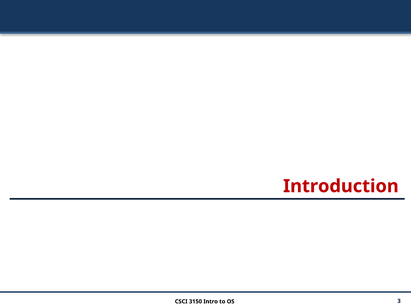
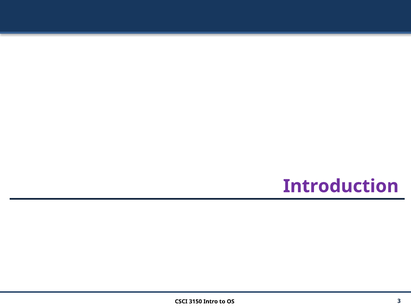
Introduction colour: red -> purple
